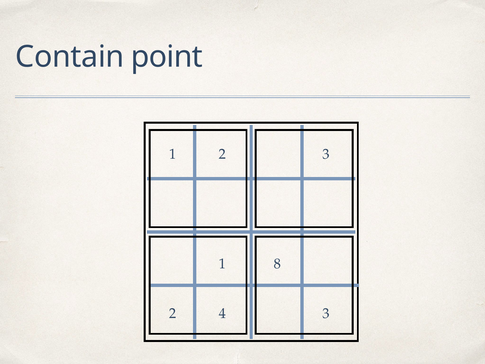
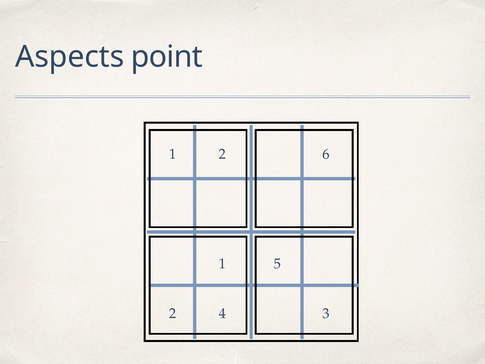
Contain: Contain -> Aspects
2 3: 3 -> 6
8: 8 -> 5
